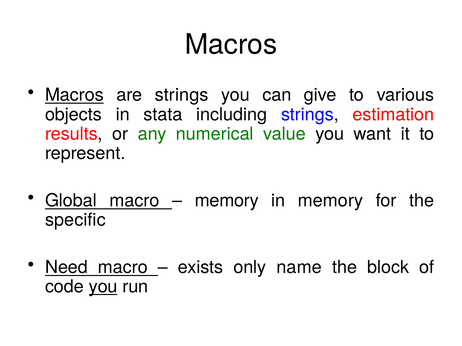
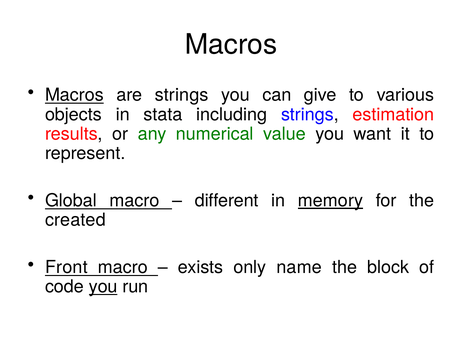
memory at (227, 201): memory -> different
memory at (330, 201) underline: none -> present
specific: specific -> created
Need: Need -> Front
